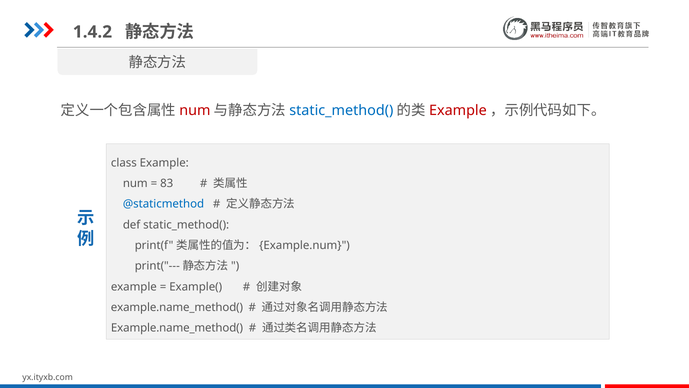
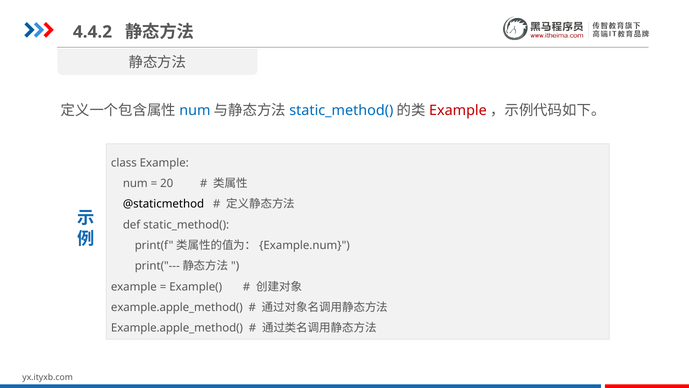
1.4.2: 1.4.2 -> 4.4.2
num at (195, 110) colour: red -> blue
83: 83 -> 20
@staticmethod colour: blue -> black
example.name_method( at (177, 307): example.name_method( -> example.apple_method(
Example.name_method( at (177, 328): Example.name_method( -> Example.apple_method(
